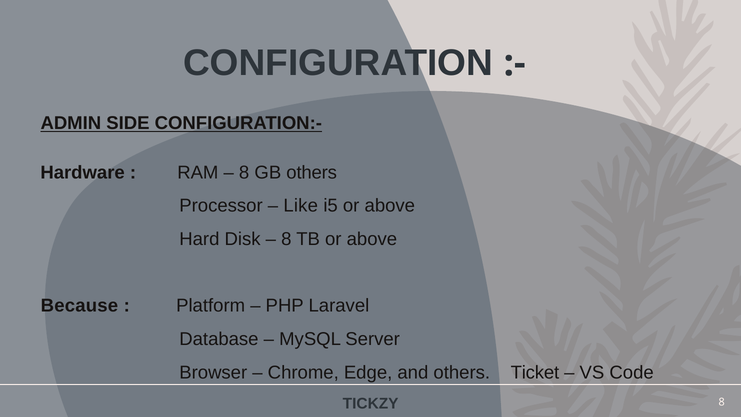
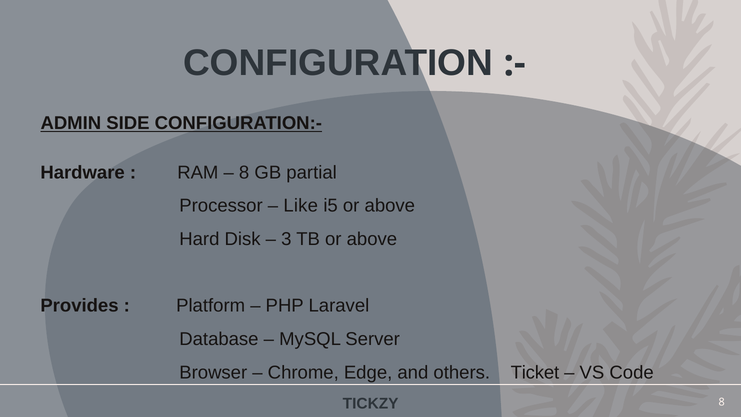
GB others: others -> partial
8 at (286, 239): 8 -> 3
Because: Because -> Provides
